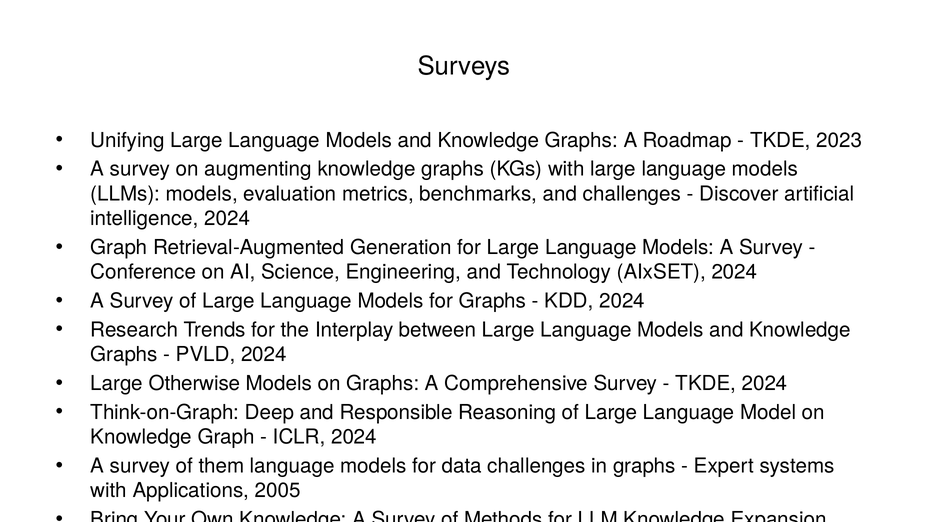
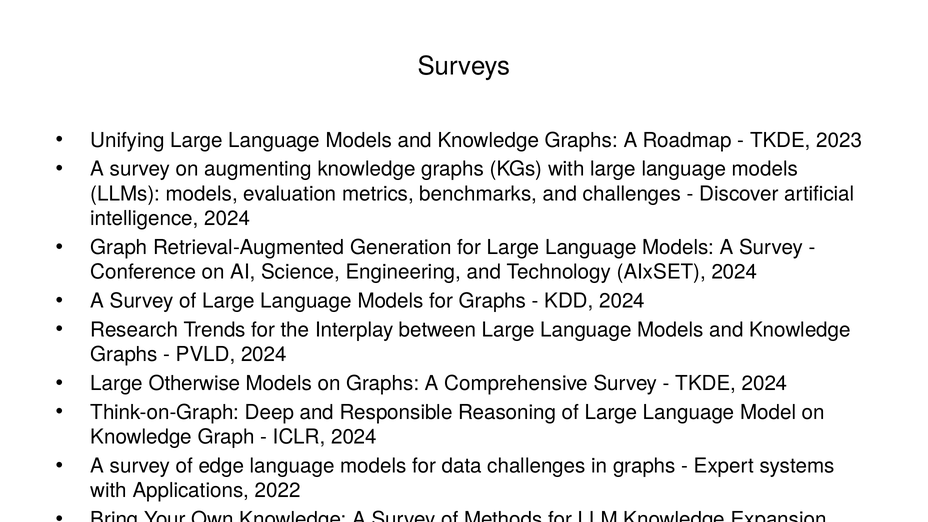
them: them -> edge
2005: 2005 -> 2022
